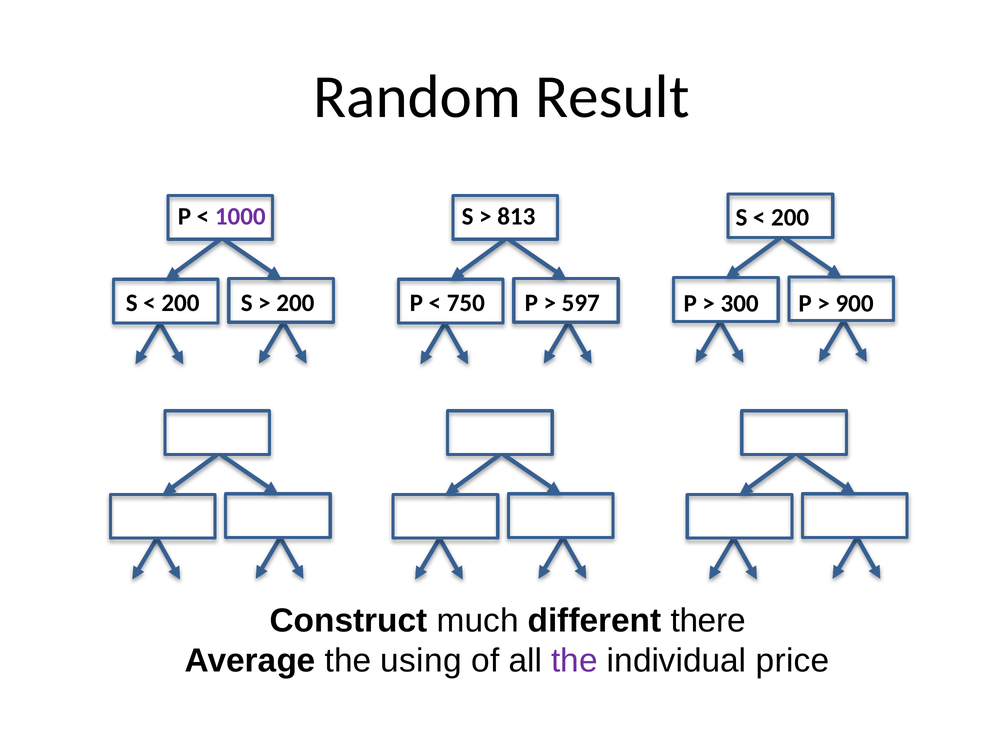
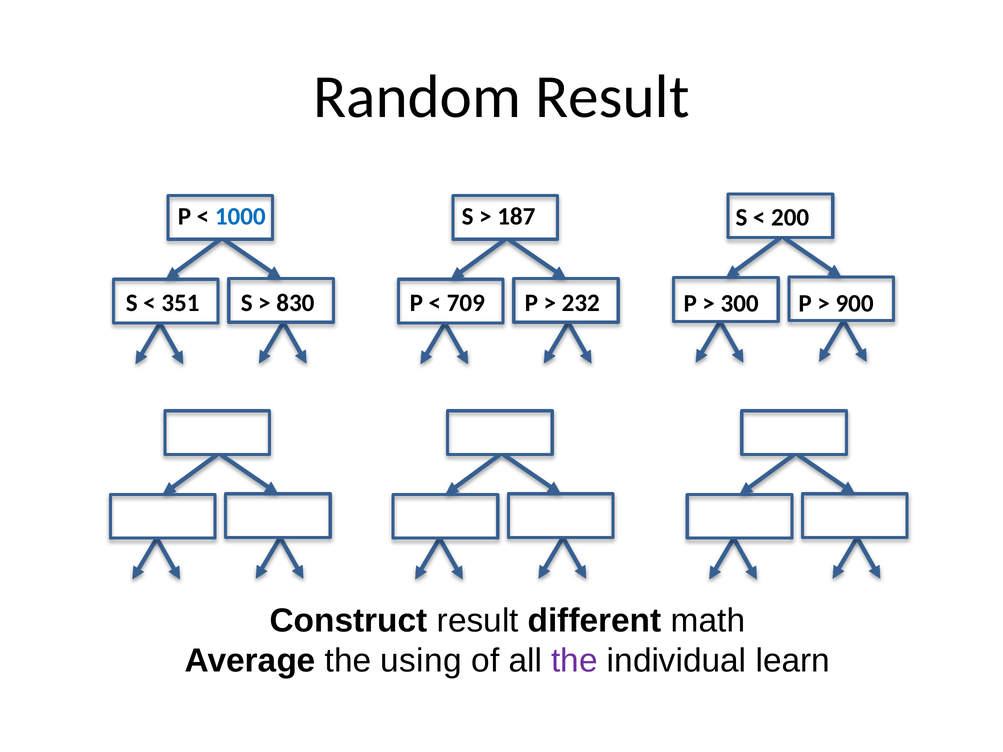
1000 colour: purple -> blue
813: 813 -> 187
200 at (180, 303): 200 -> 351
200 at (295, 303): 200 -> 830
750: 750 -> 709
597: 597 -> 232
Construct much: much -> result
there: there -> math
price: price -> learn
